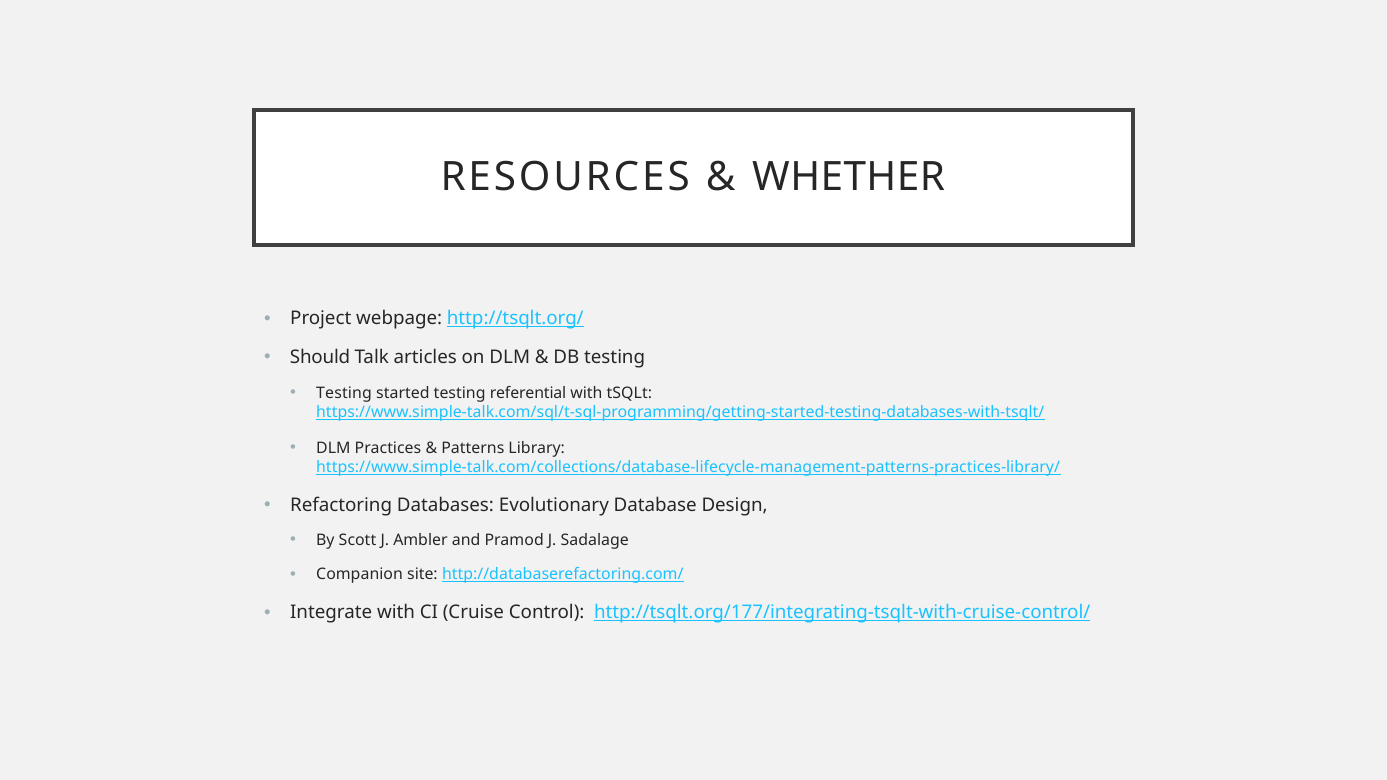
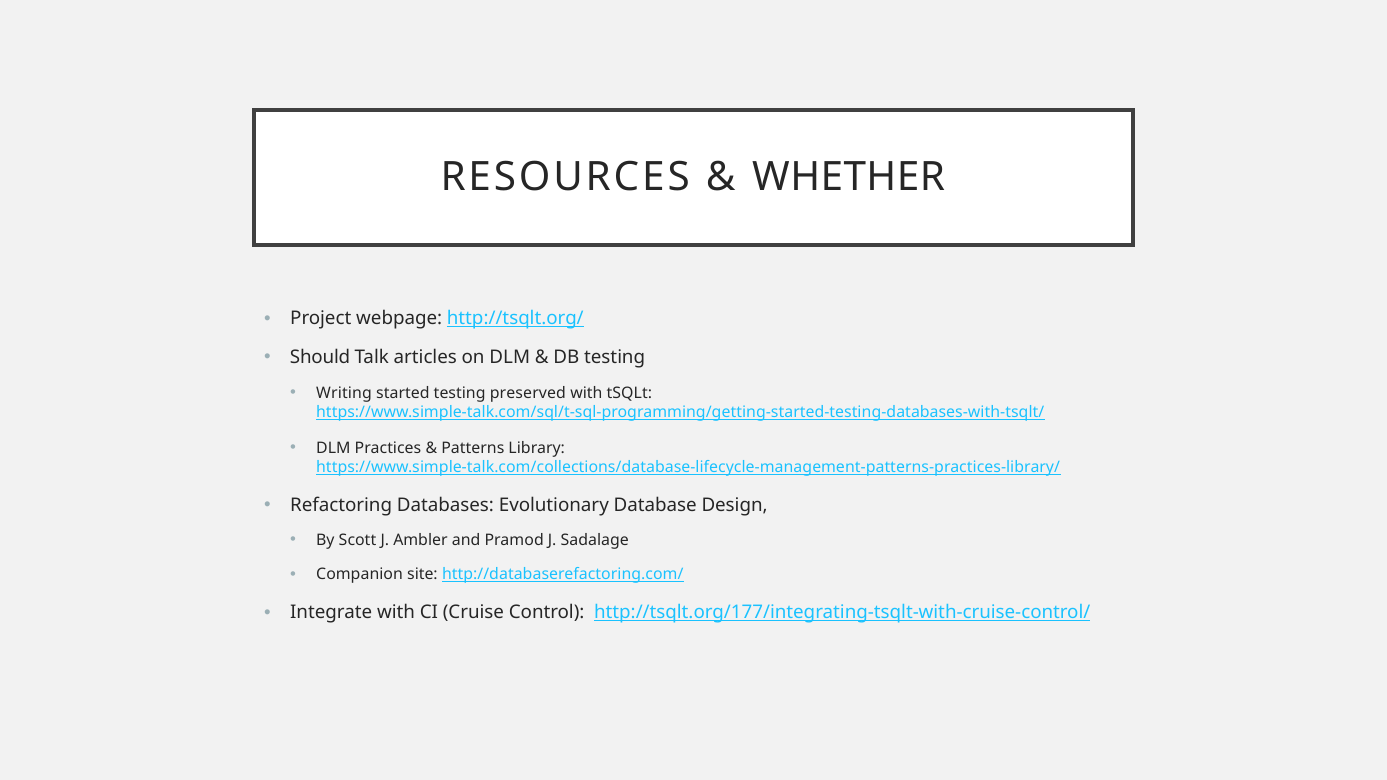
Testing at (344, 393): Testing -> Writing
referential: referential -> preserved
